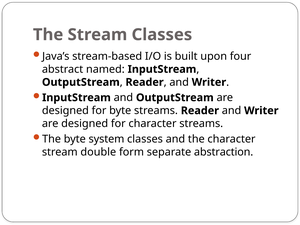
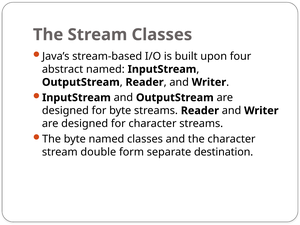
byte system: system -> named
abstraction: abstraction -> destination
